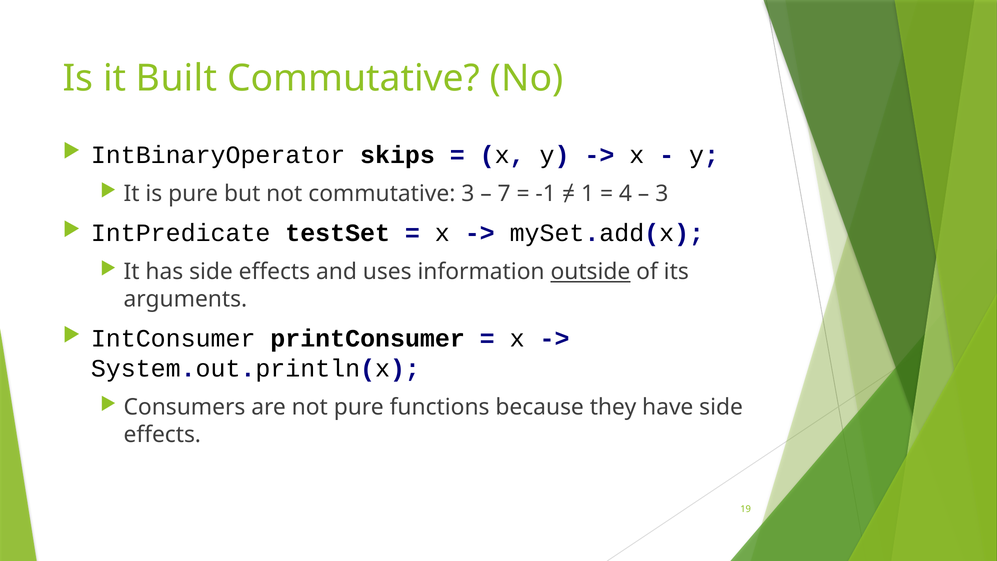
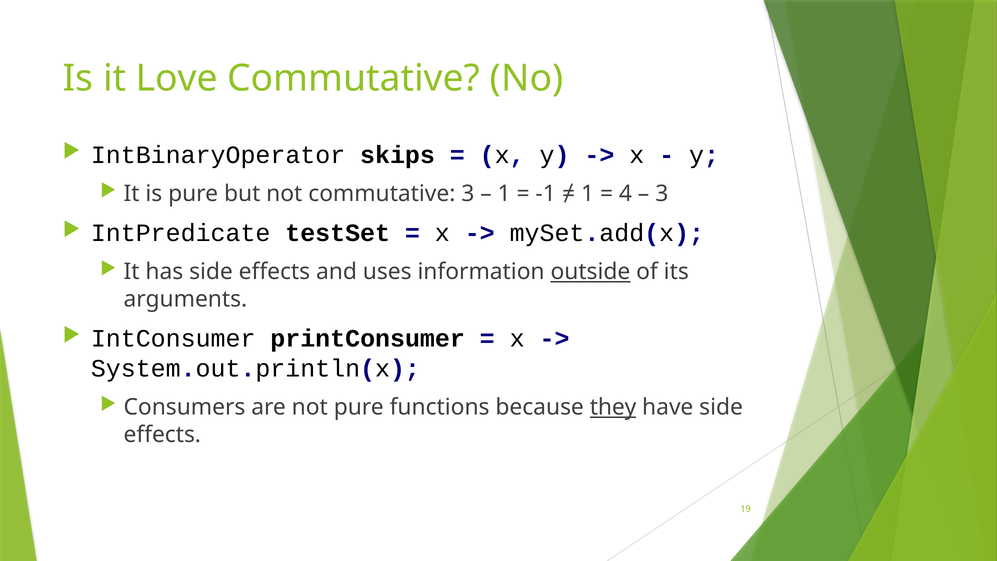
Built: Built -> Love
7 at (504, 194): 7 -> 1
they underline: none -> present
